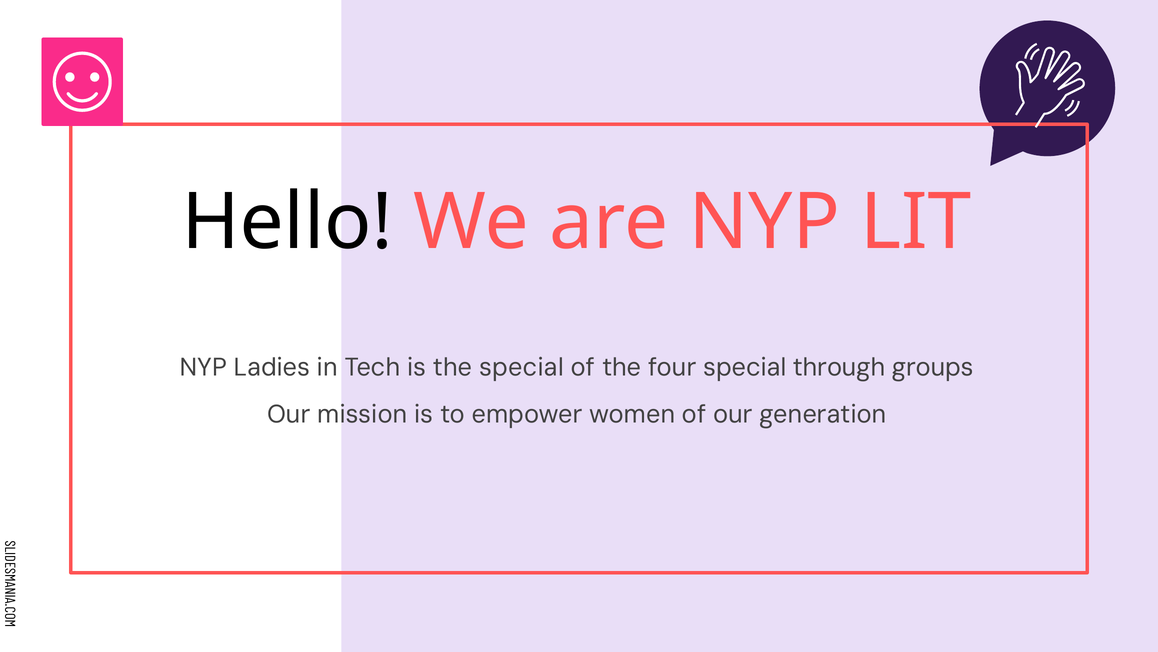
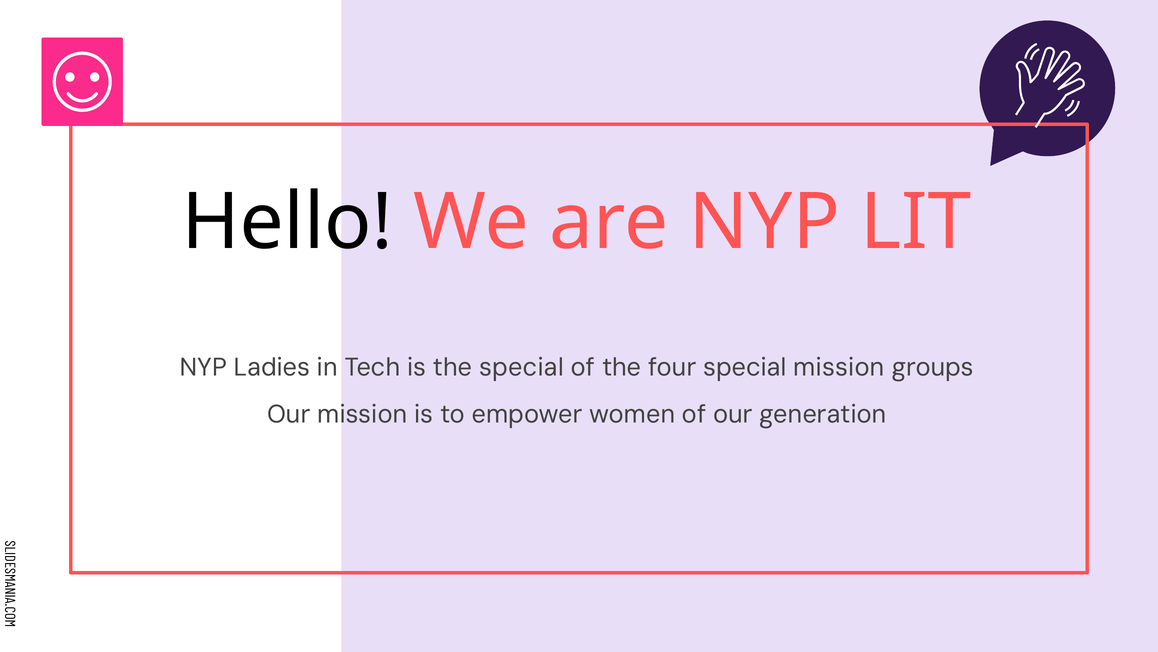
special through: through -> mission
